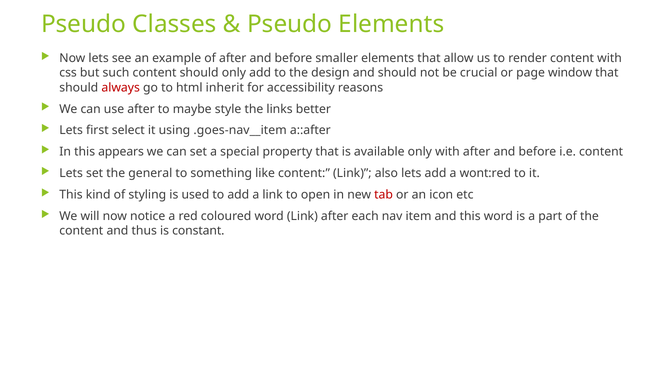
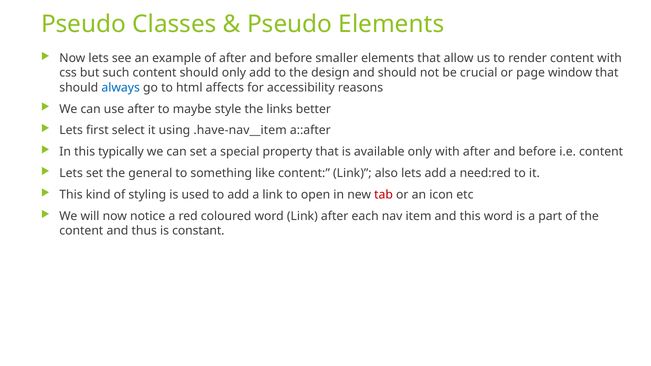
always colour: red -> blue
inherit: inherit -> affects
.goes-nav__item: .goes-nav__item -> .have-nav__item
appears: appears -> typically
wont:red: wont:red -> need:red
